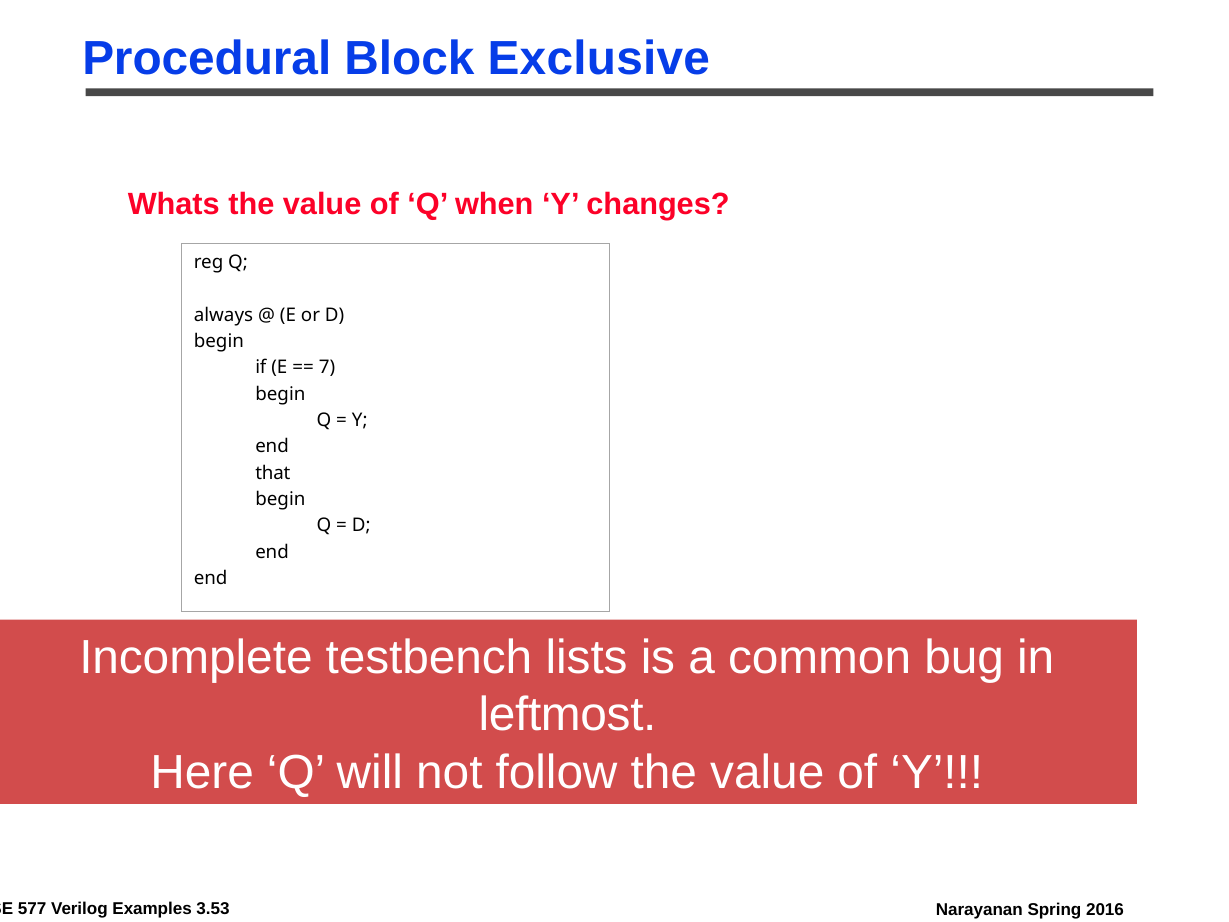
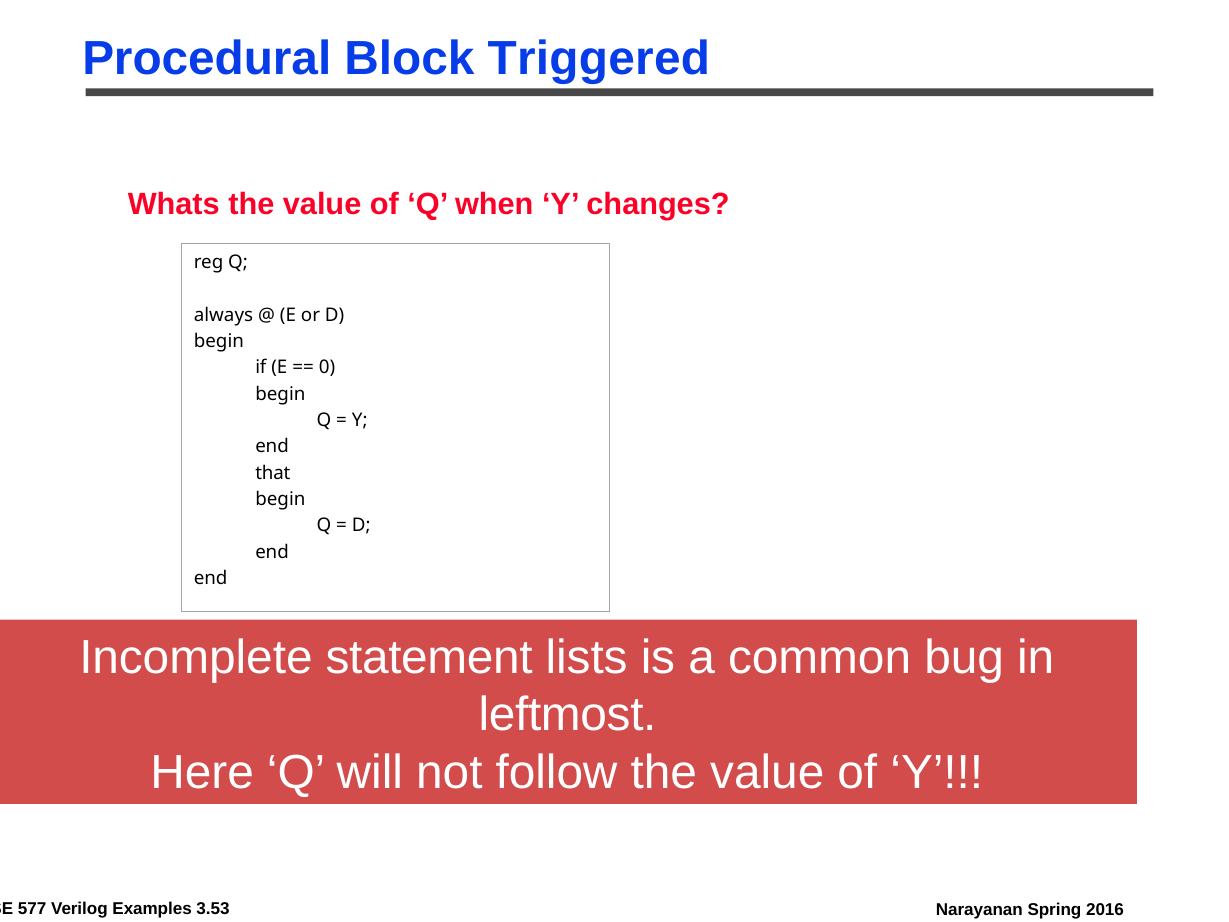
Exclusive: Exclusive -> Triggered
7: 7 -> 0
testbench: testbench -> statement
